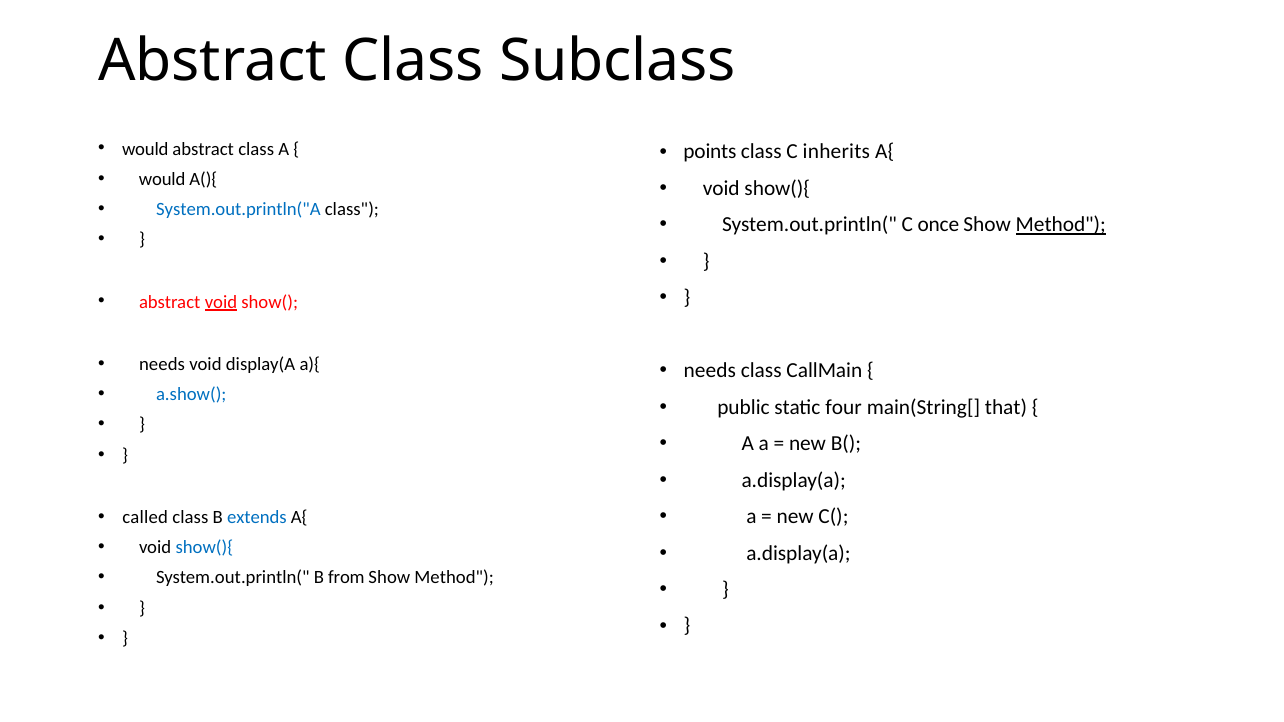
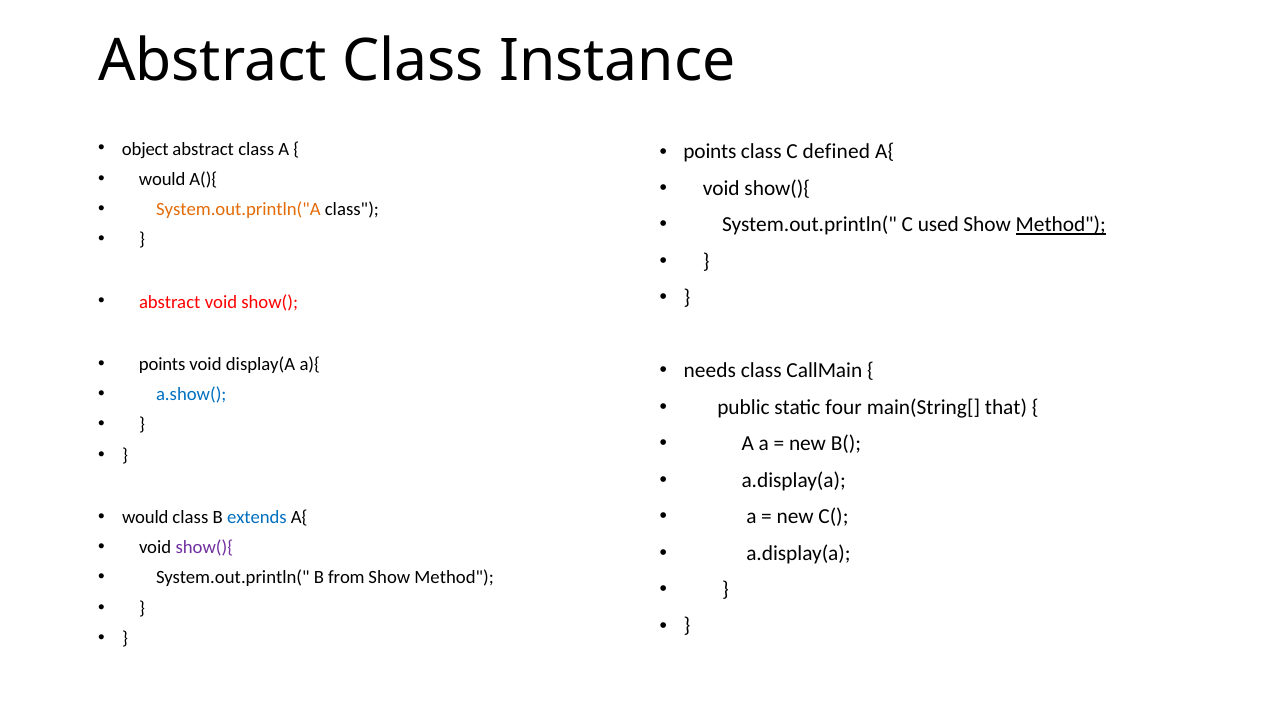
Subclass: Subclass -> Instance
would at (145, 149): would -> object
inherits: inherits -> defined
System.out.println("A colour: blue -> orange
once: once -> used
void at (221, 302) underline: present -> none
needs at (162, 364): needs -> points
called at (145, 518): called -> would
show(){ at (204, 548) colour: blue -> purple
